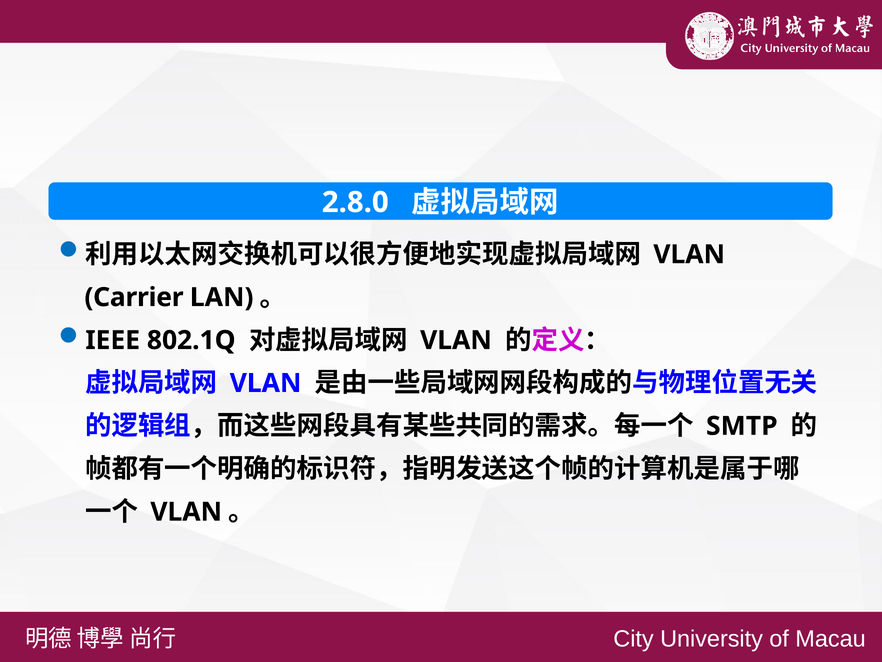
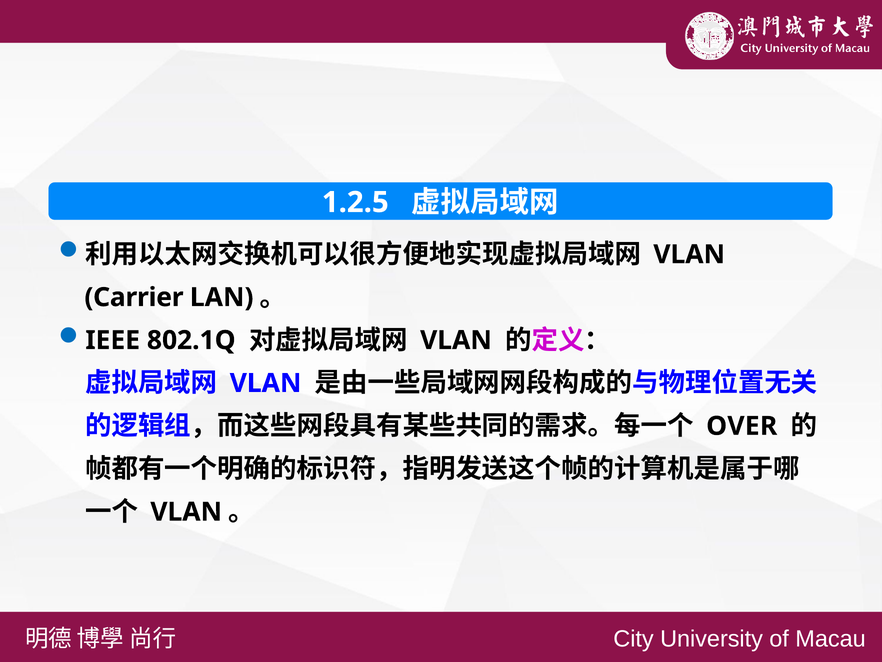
2.8.0: 2.8.0 -> 1.2.5
SMTP: SMTP -> OVER
